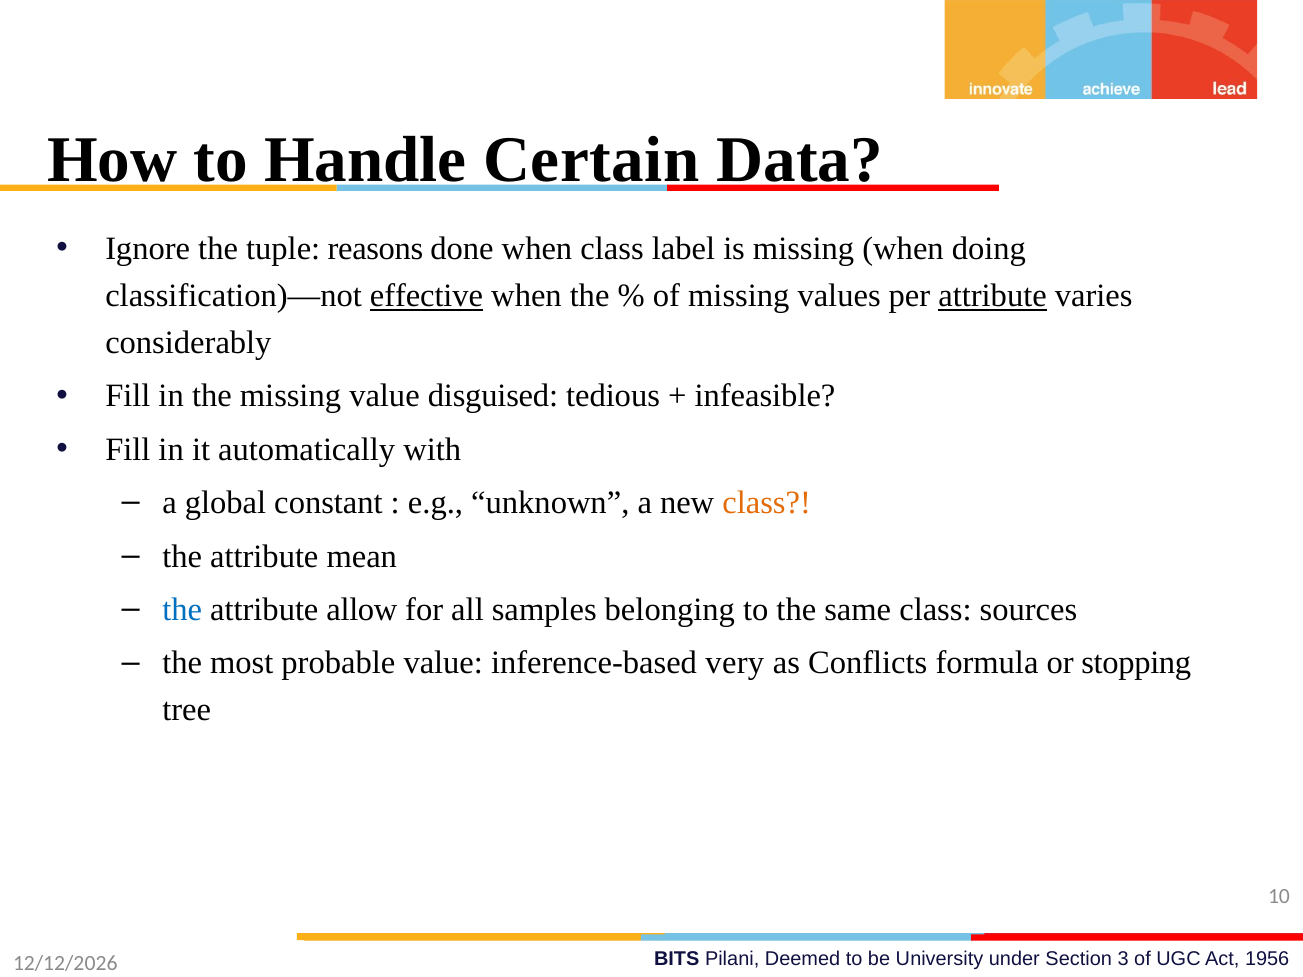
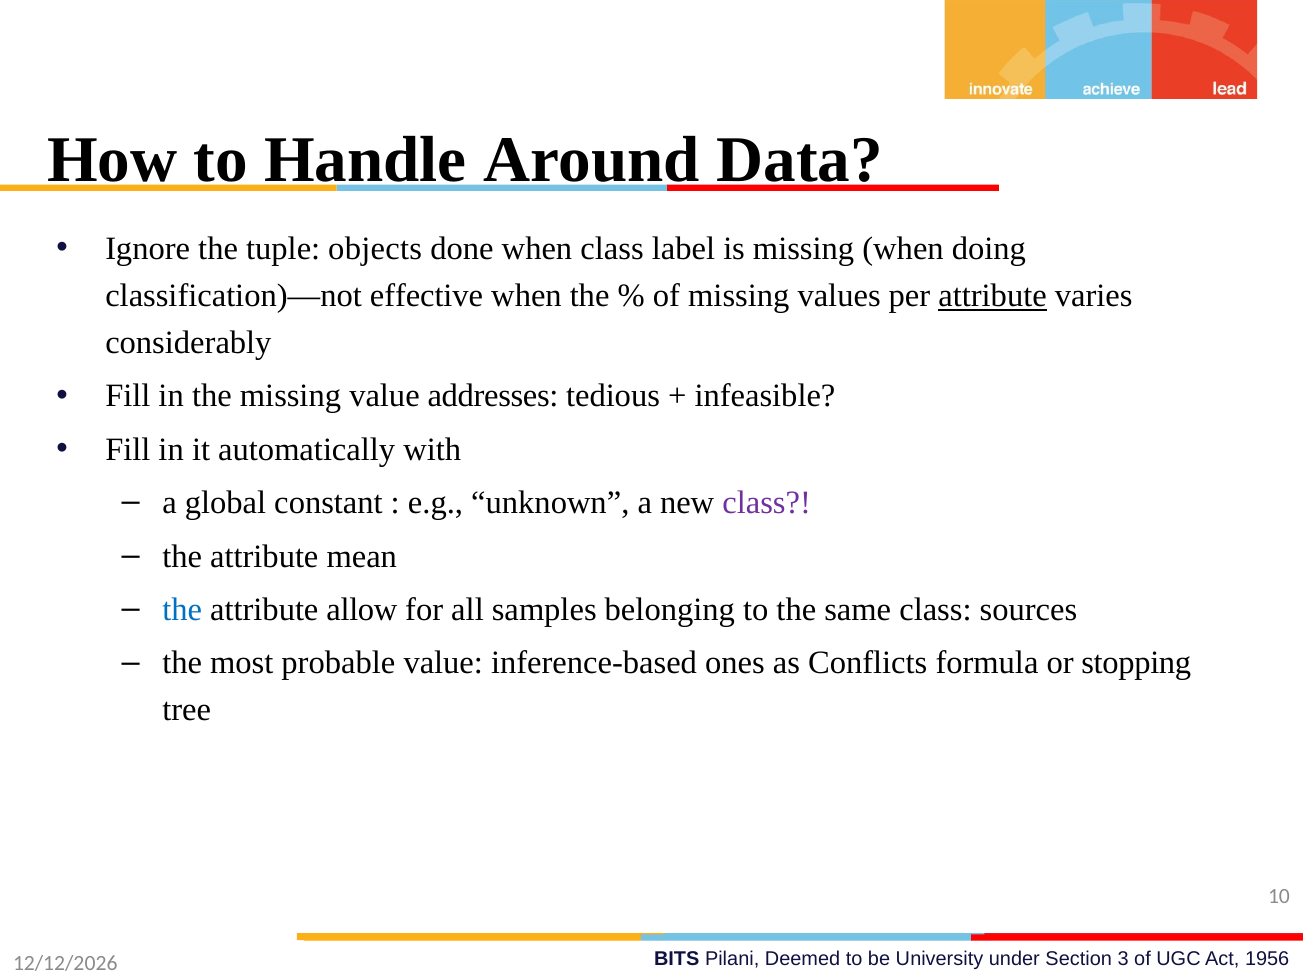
Certain: Certain -> Around
reasons: reasons -> objects
effective underline: present -> none
disguised: disguised -> addresses
class at (767, 503) colour: orange -> purple
very: very -> ones
